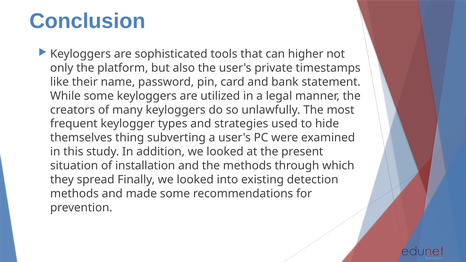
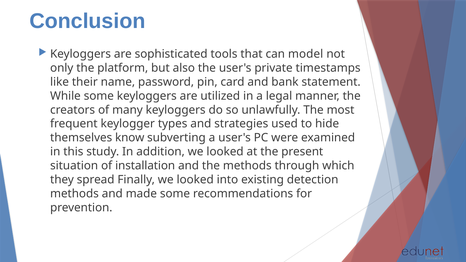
higher: higher -> model
thing: thing -> know
